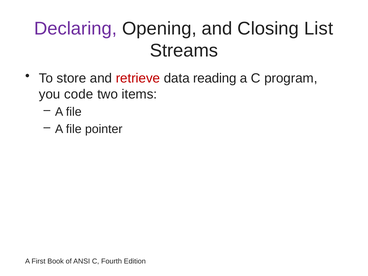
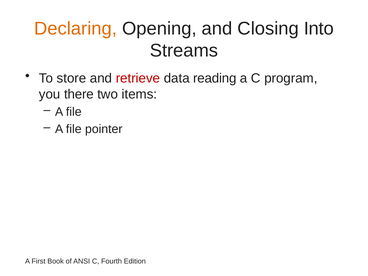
Declaring colour: purple -> orange
List: List -> Into
code: code -> there
